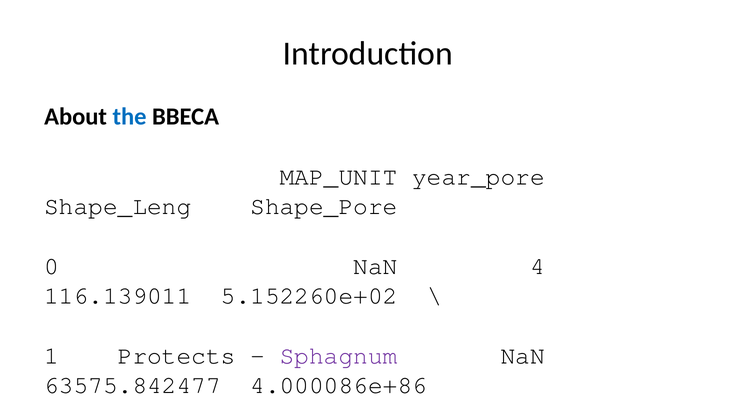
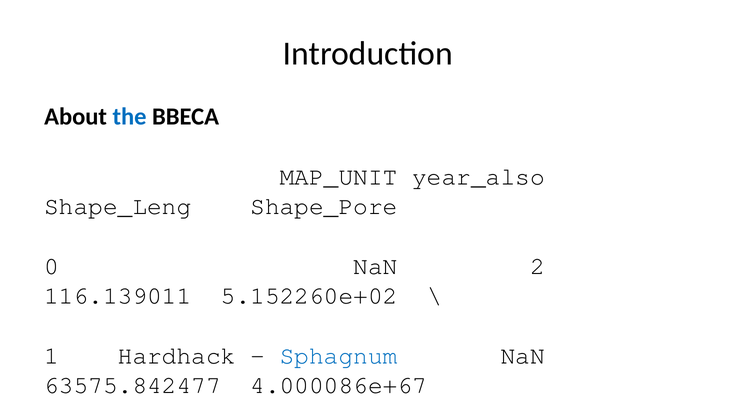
year_pore: year_pore -> year_also
NaN 4: 4 -> 2
1 Protects: Protects -> Hardhack
Sphagnum at (339, 356) colour: purple -> blue
4.000086e+86: 4.000086e+86 -> 4.000086e+67
